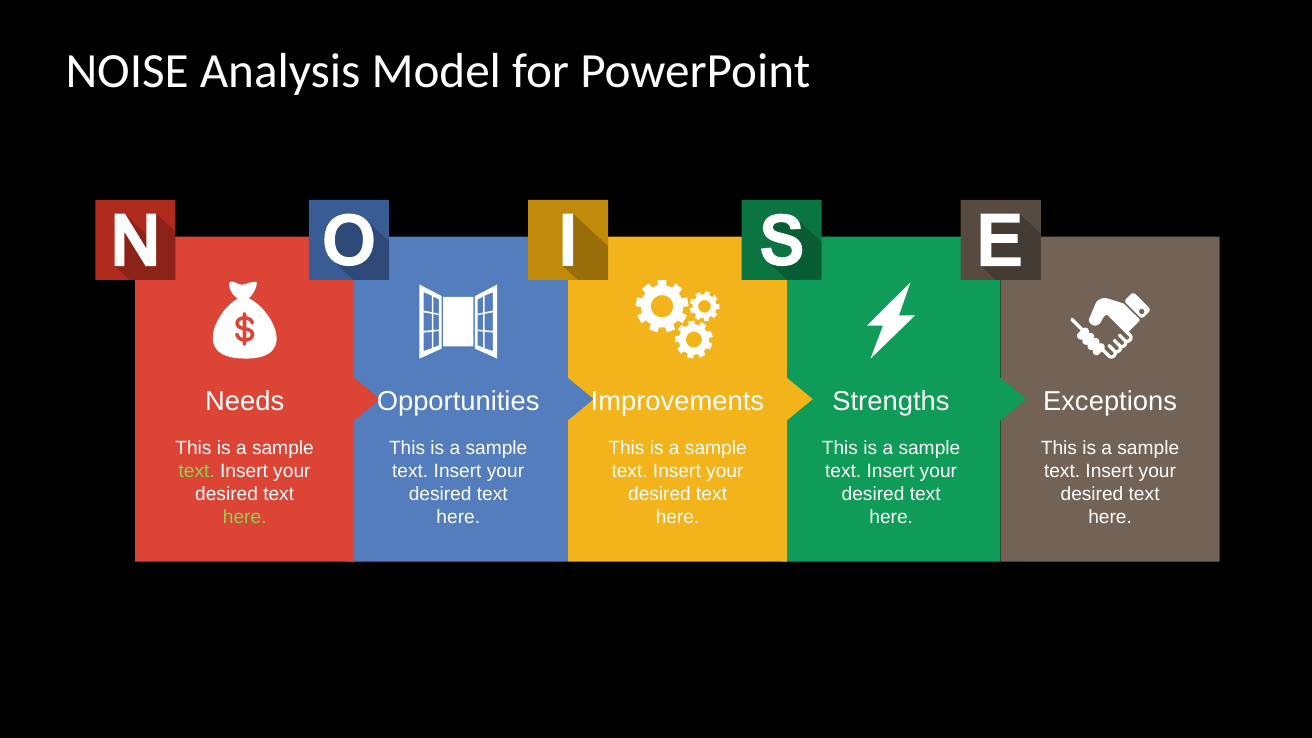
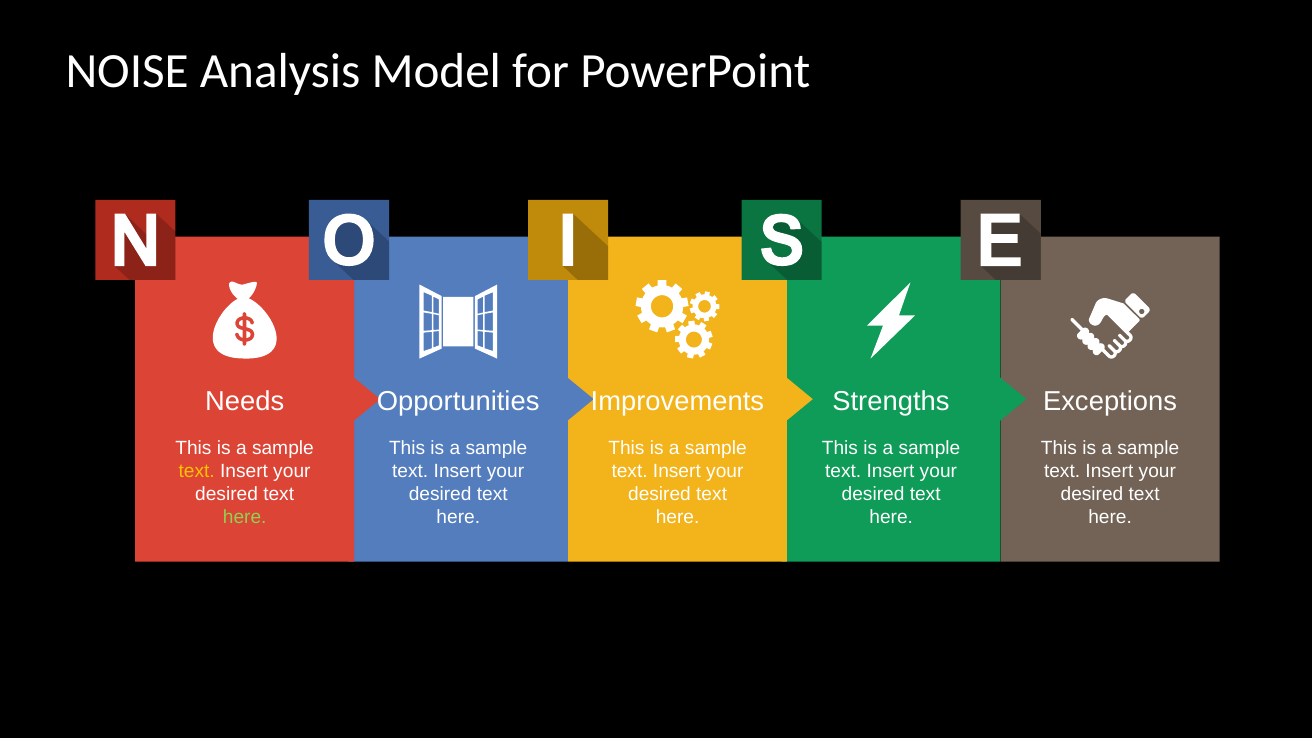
text at (197, 471) colour: light green -> yellow
